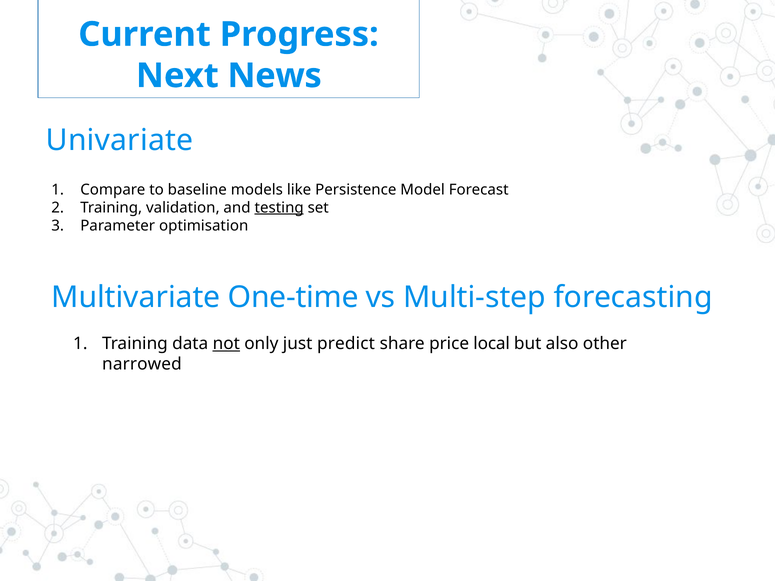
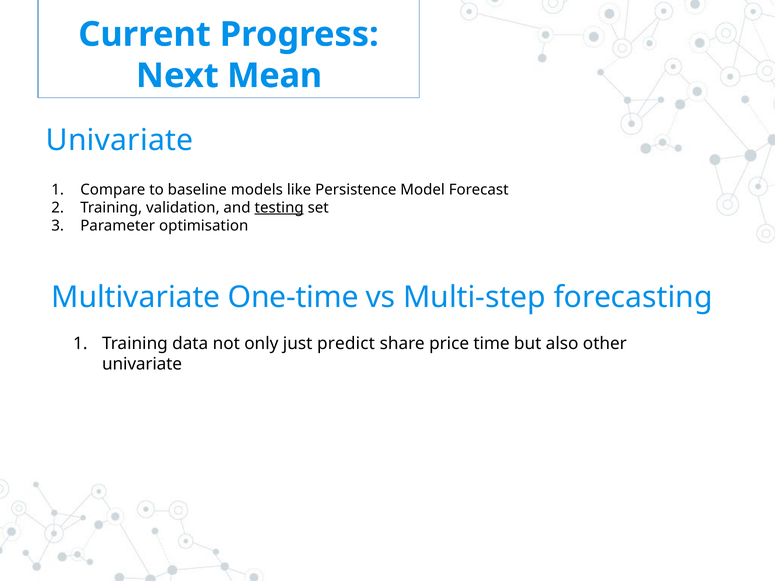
News: News -> Mean
not underline: present -> none
local: local -> time
narrowed at (142, 364): narrowed -> univariate
